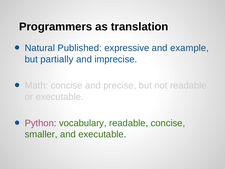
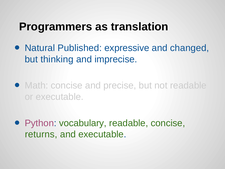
example: example -> changed
partially: partially -> thinking
smaller: smaller -> returns
